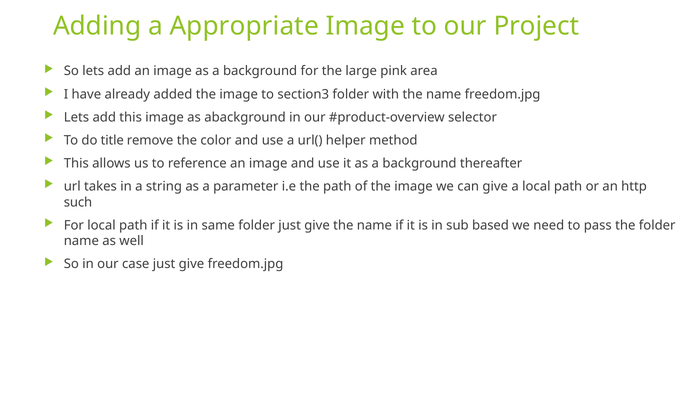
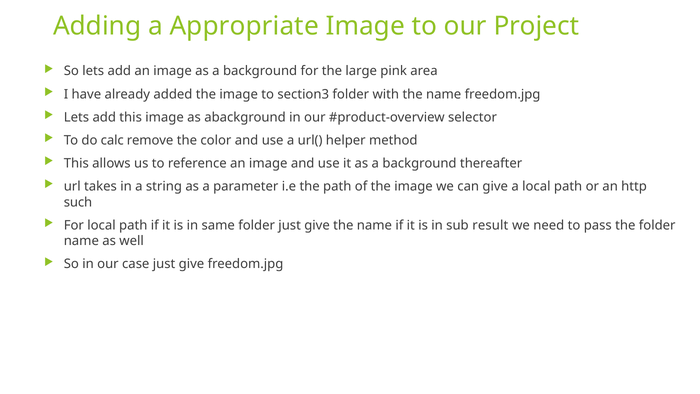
title: title -> calc
based: based -> result
